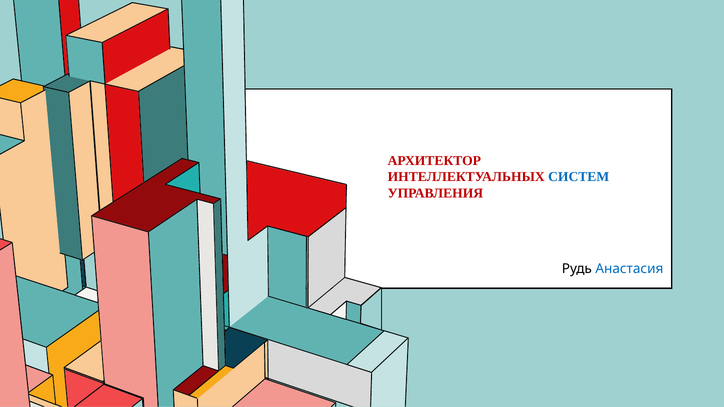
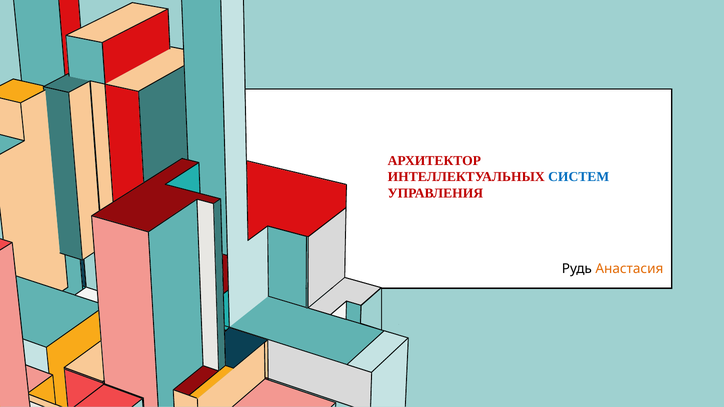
Анастасия colour: blue -> orange
